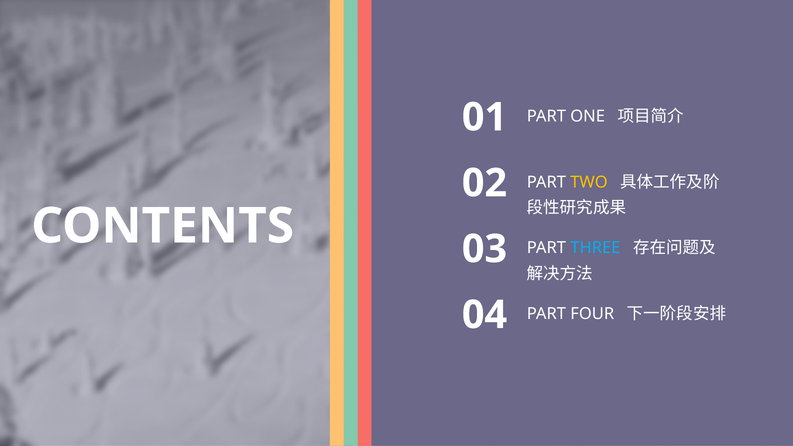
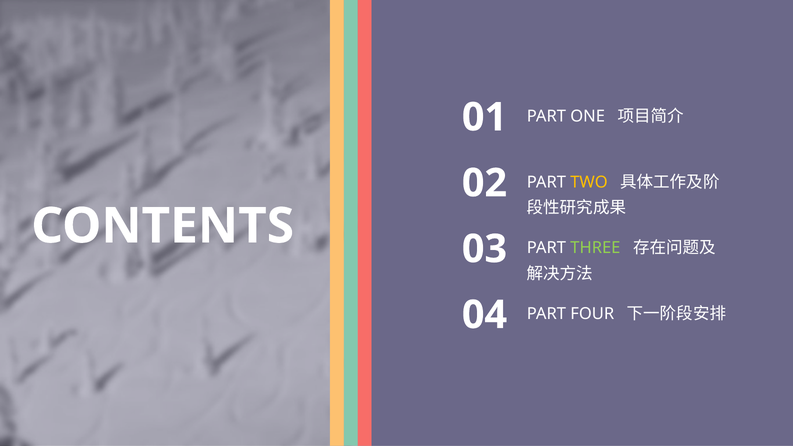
THREE colour: light blue -> light green
